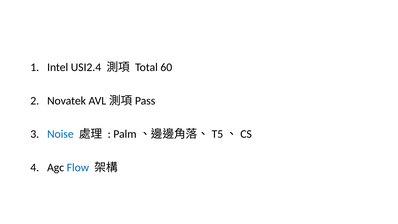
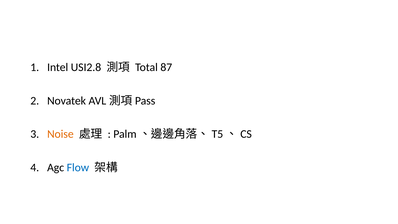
USI2.4: USI2.4 -> USI2.8
60: 60 -> 87
Noise colour: blue -> orange
